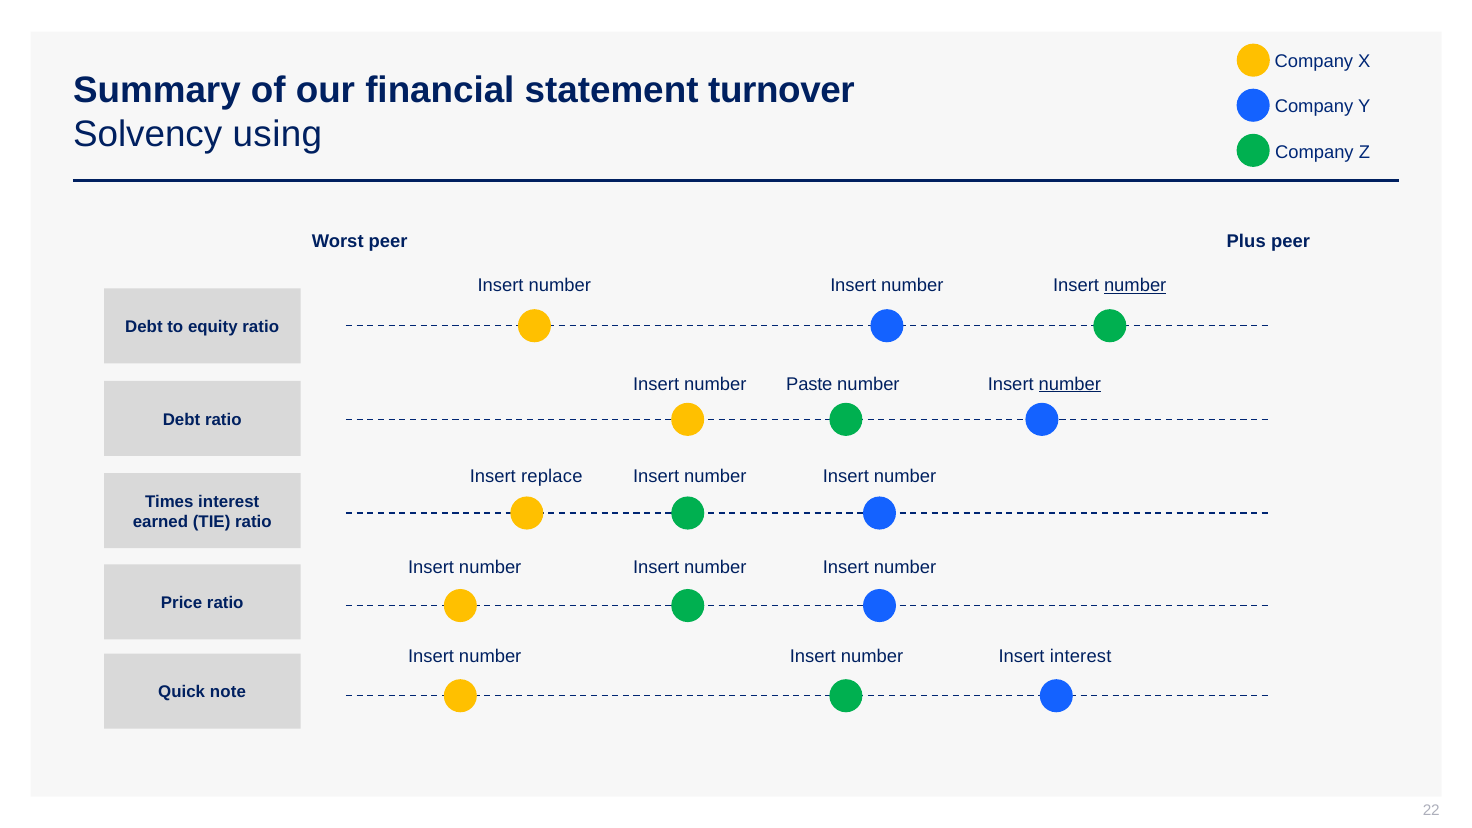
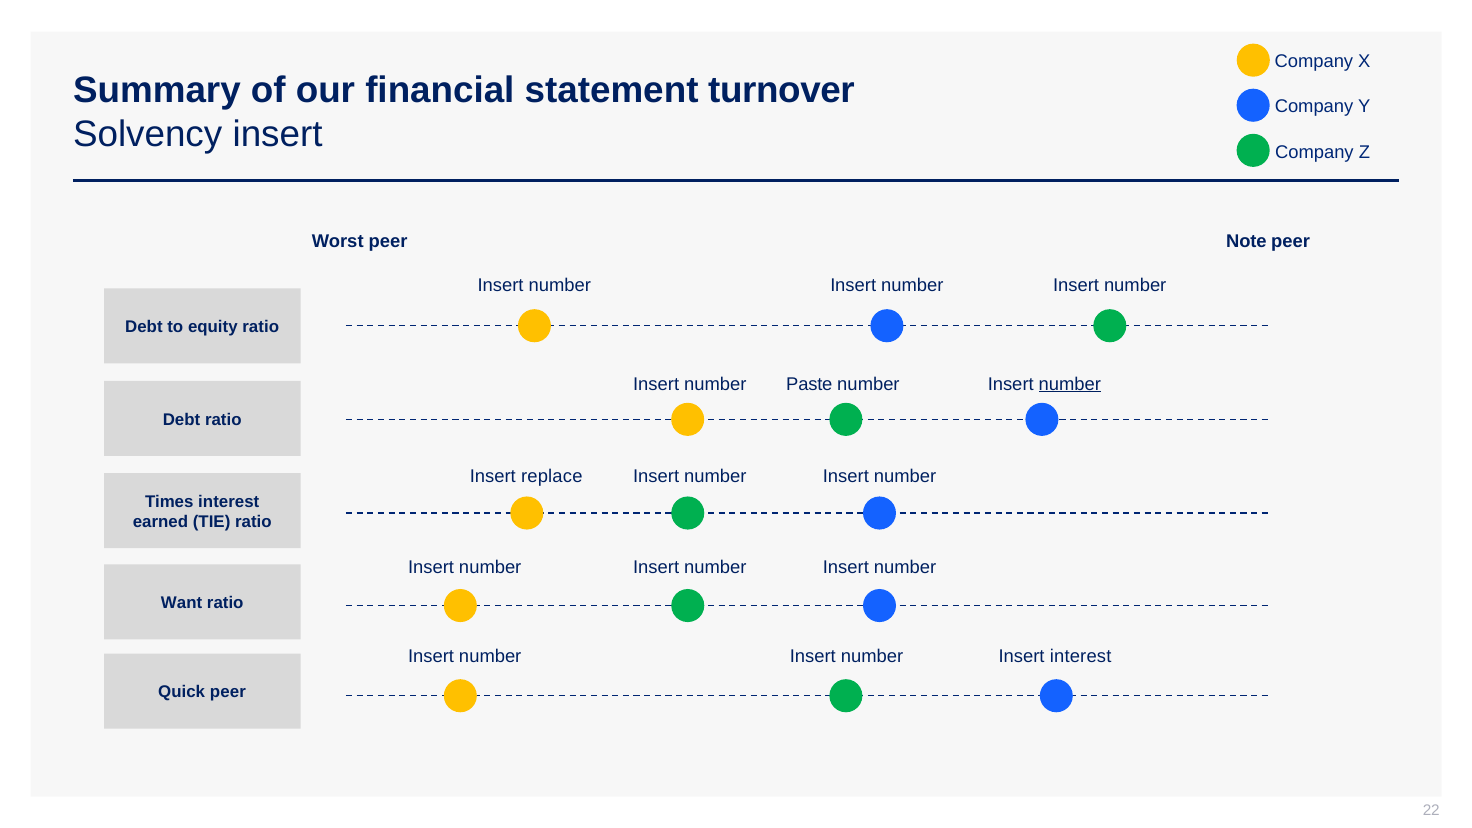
Solvency using: using -> insert
Plus: Plus -> Note
number at (1135, 286) underline: present -> none
Price: Price -> Want
Quick note: note -> peer
